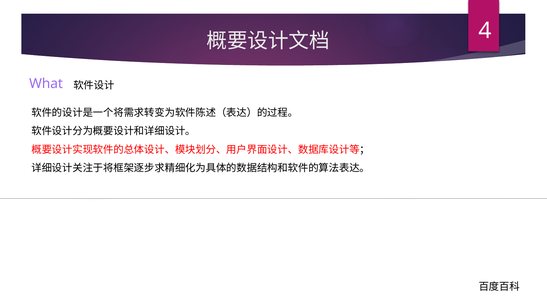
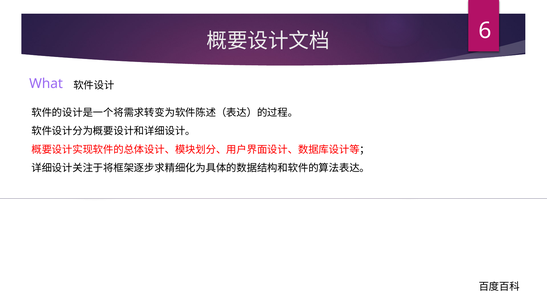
4: 4 -> 6
